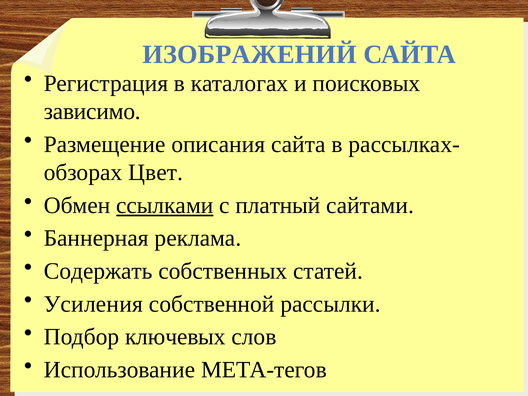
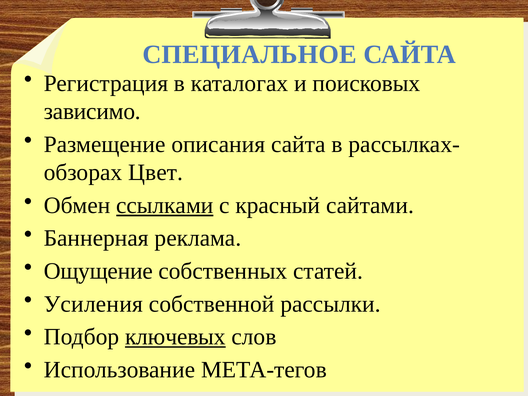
ИЗОБРАЖЕНИЙ: ИЗОБРАЖЕНИЙ -> СПЕЦИАЛЬНОЕ
платный: платный -> красный
Содержать: Содержать -> Ощущение
ключевых underline: none -> present
